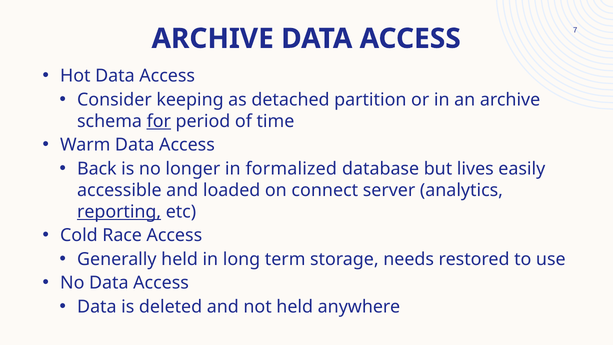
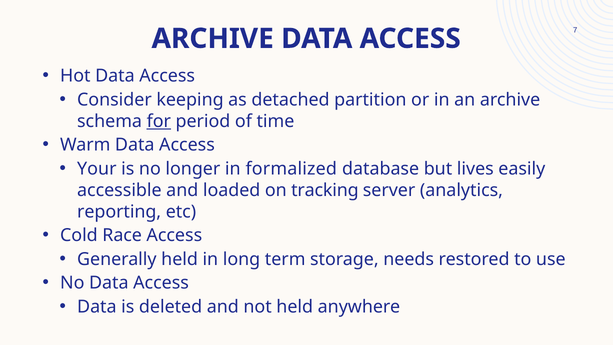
Back: Back -> Your
connect: connect -> tracking
reporting underline: present -> none
